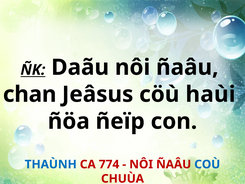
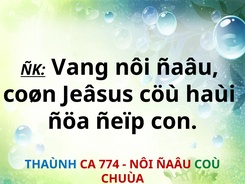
Daãu: Daãu -> Vang
chan: chan -> coøn
COÙ colour: blue -> green
